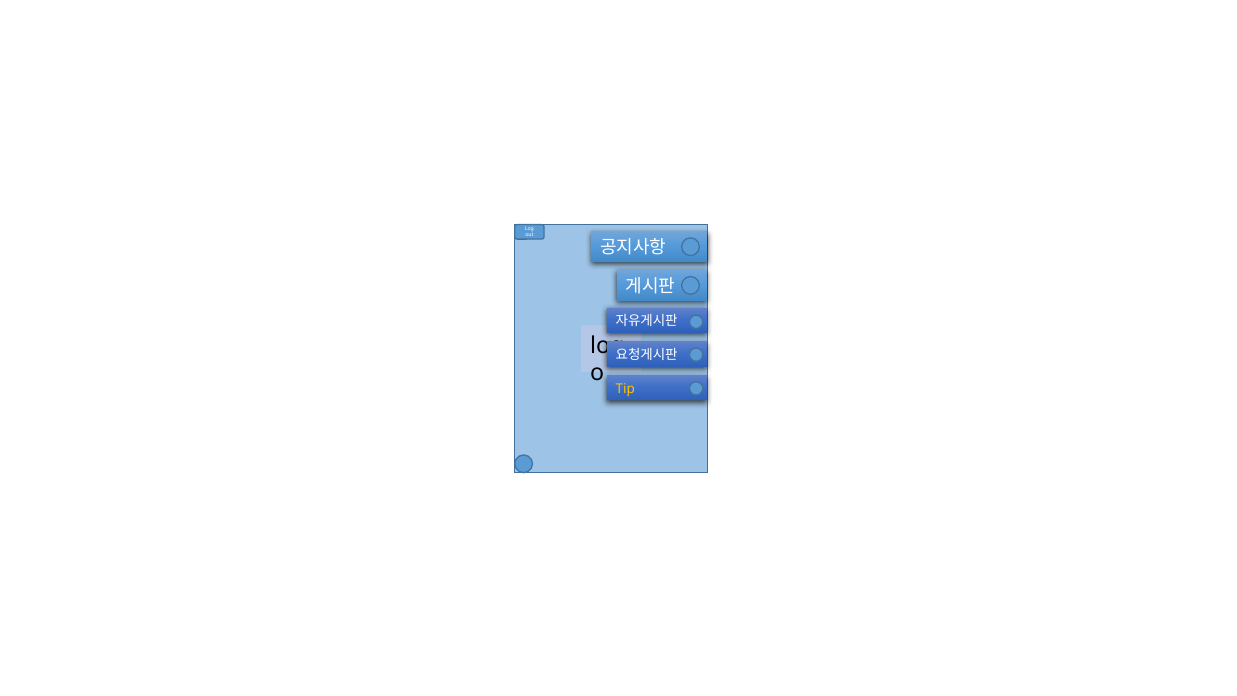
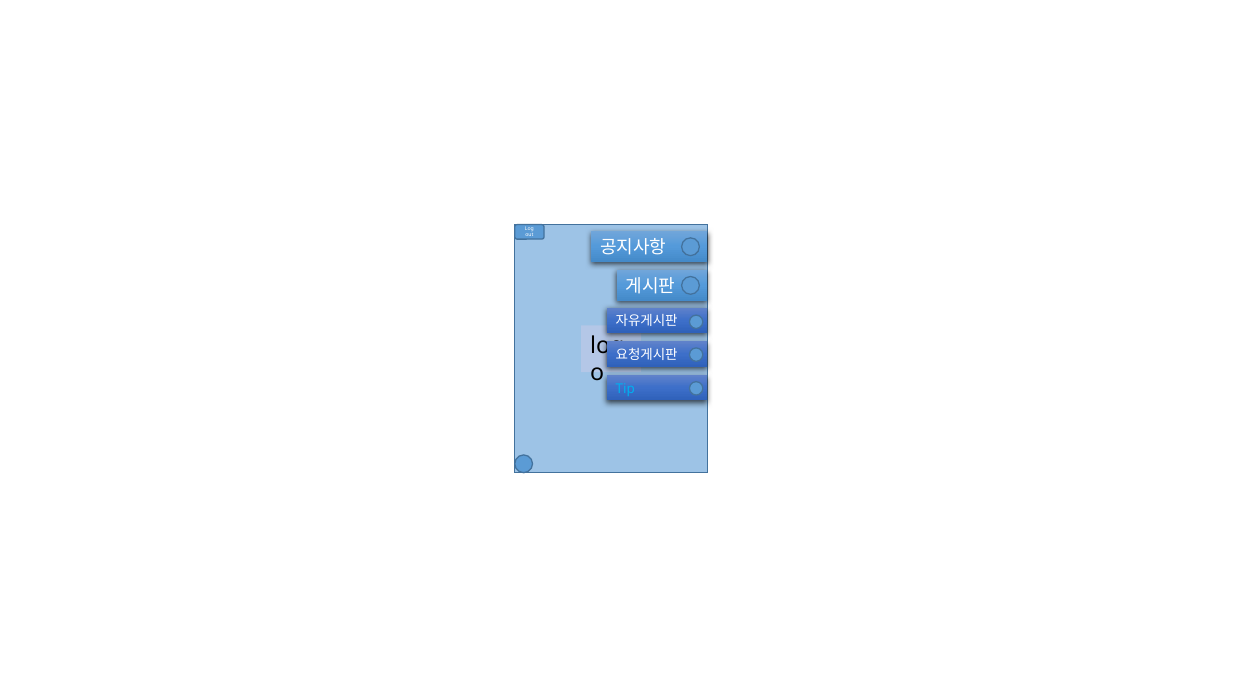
Tip colour: yellow -> light blue
